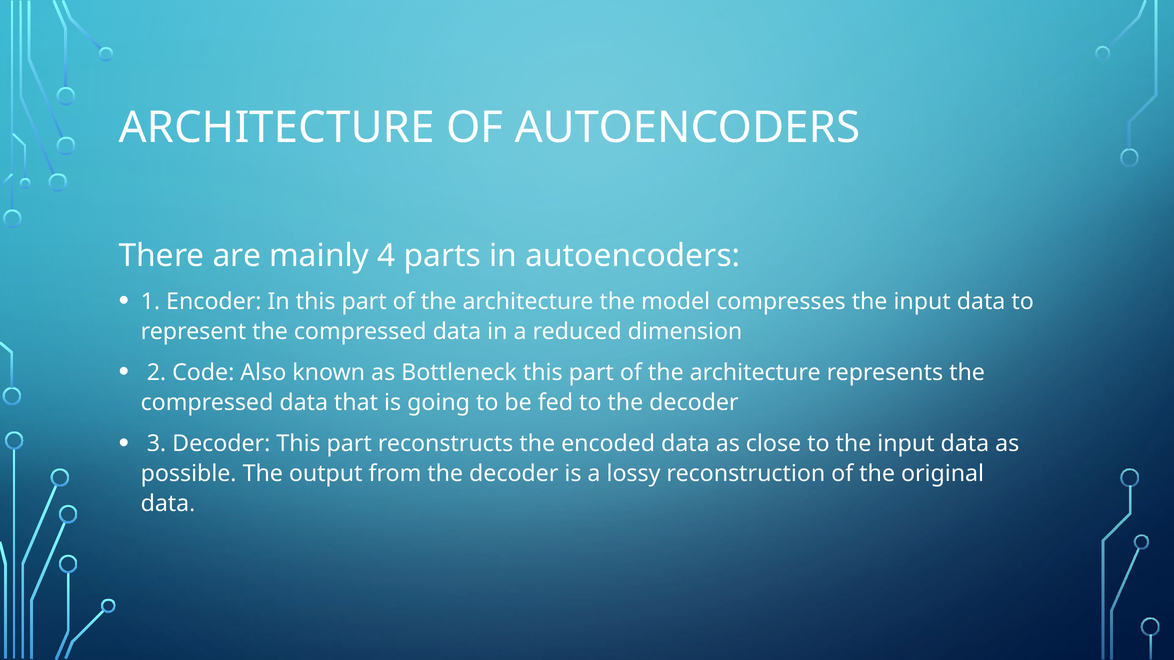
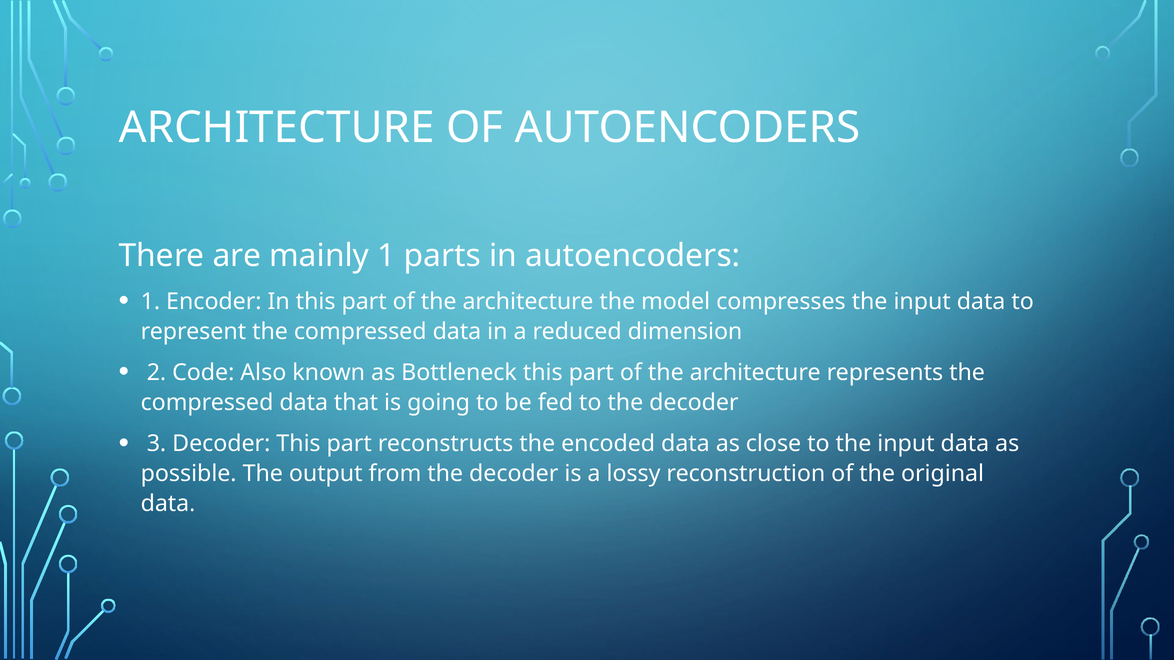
mainly 4: 4 -> 1
